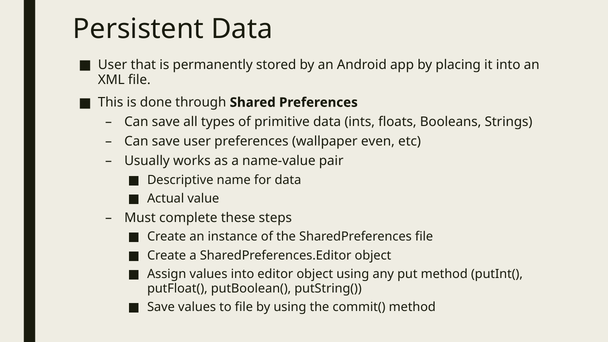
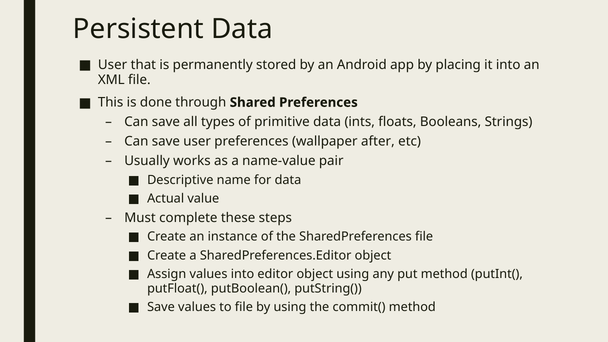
even: even -> after
